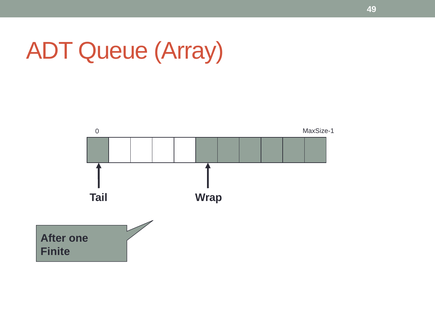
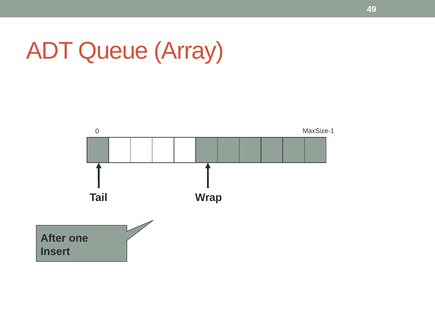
Finite: Finite -> Insert
